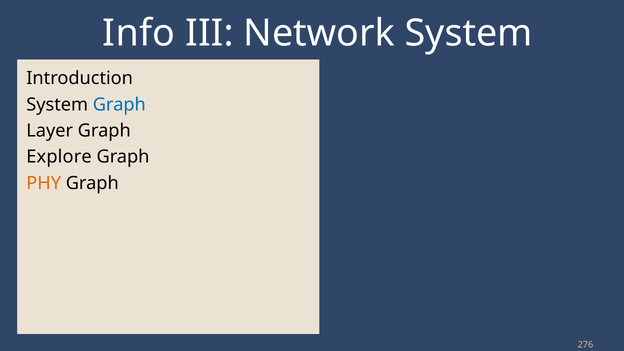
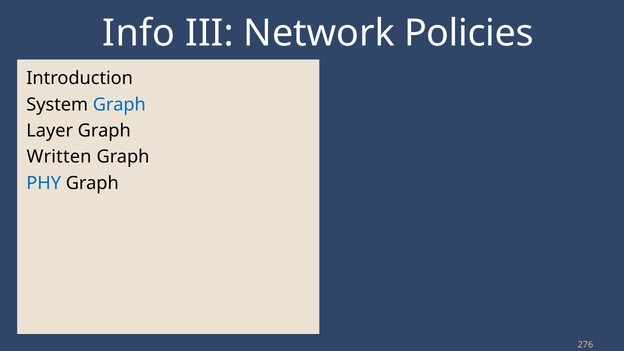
Network System: System -> Policies
Explore: Explore -> Written
PHY colour: orange -> blue
